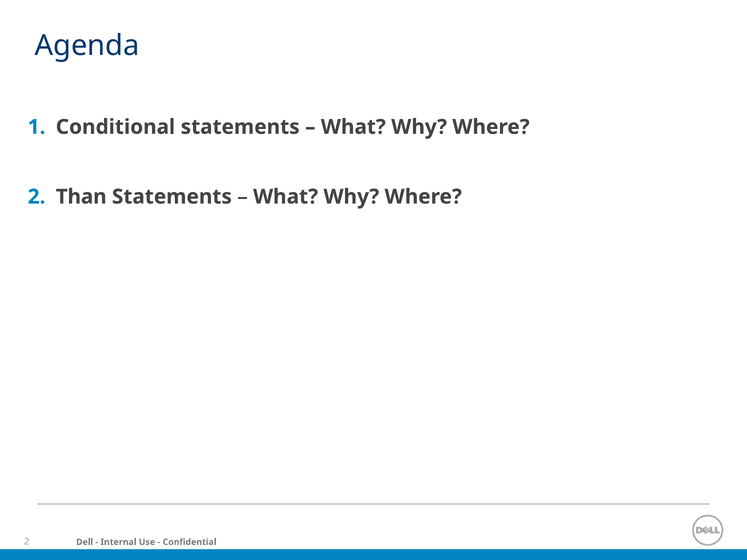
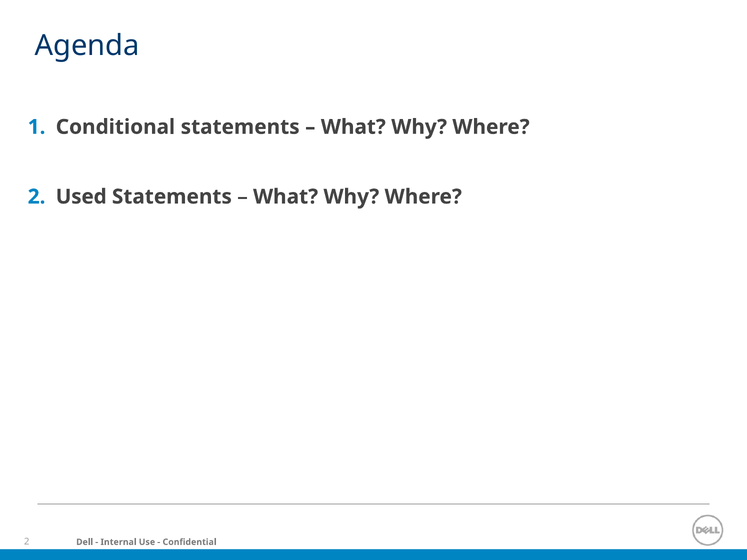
Than: Than -> Used
